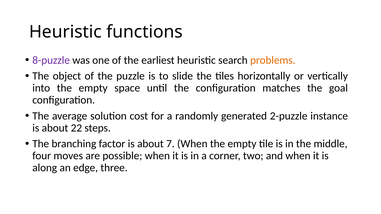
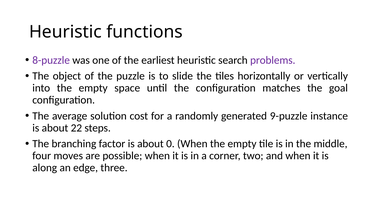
problems colour: orange -> purple
2-puzzle: 2-puzzle -> 9-puzzle
7: 7 -> 0
